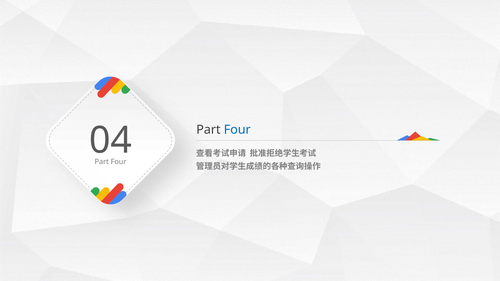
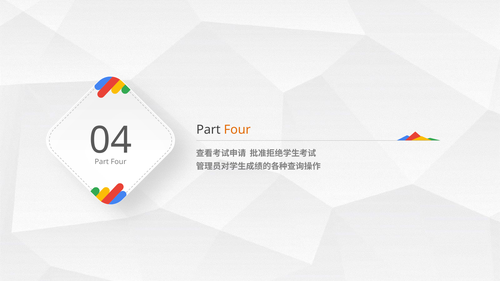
Four at (237, 130) colour: blue -> orange
